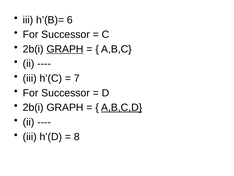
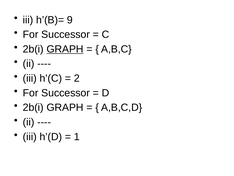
6: 6 -> 9
7: 7 -> 2
A,B,C,D underline: present -> none
8: 8 -> 1
